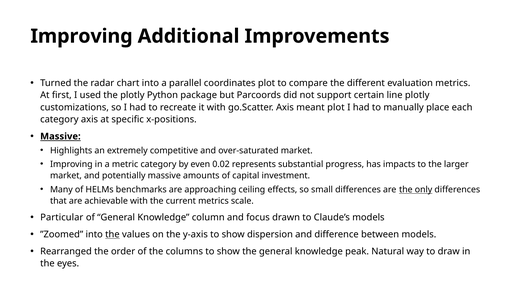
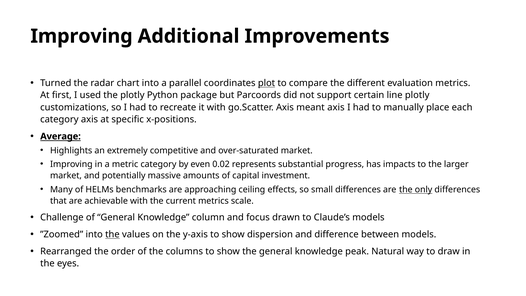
plot at (267, 83) underline: none -> present
meant plot: plot -> axis
Massive at (60, 136): Massive -> Average
Particular: Particular -> Challenge
